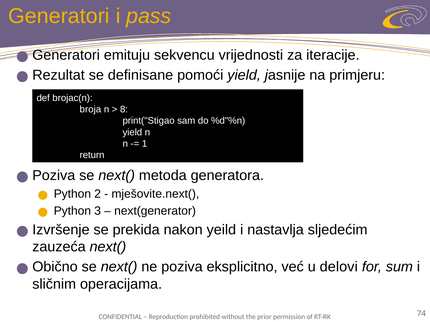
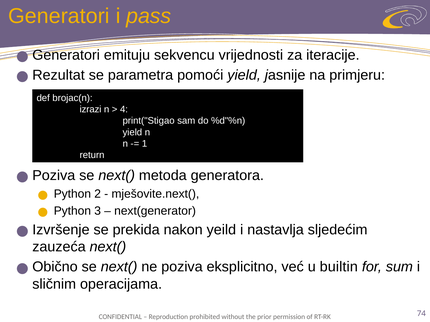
definisane: definisane -> parametra
broja: broja -> izrazi
8: 8 -> 4
delovi: delovi -> builtin
